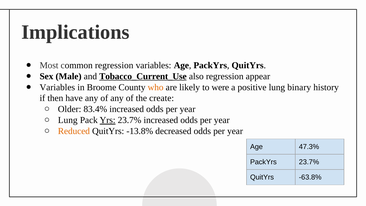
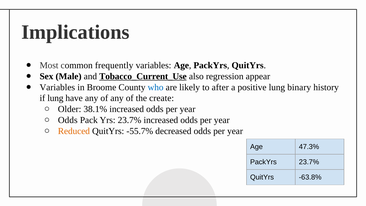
common regression: regression -> frequently
who colour: orange -> blue
were: were -> after
if then: then -> lung
83.4%: 83.4% -> 38.1%
Lung at (68, 120): Lung -> Odds
Yrs underline: present -> none
-13.8%: -13.8% -> -55.7%
